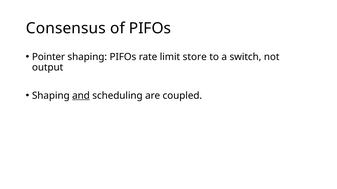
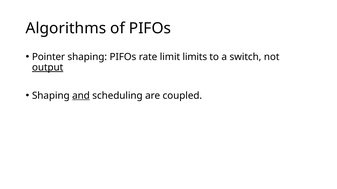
Consensus: Consensus -> Algorithms
store: store -> limits
output underline: none -> present
